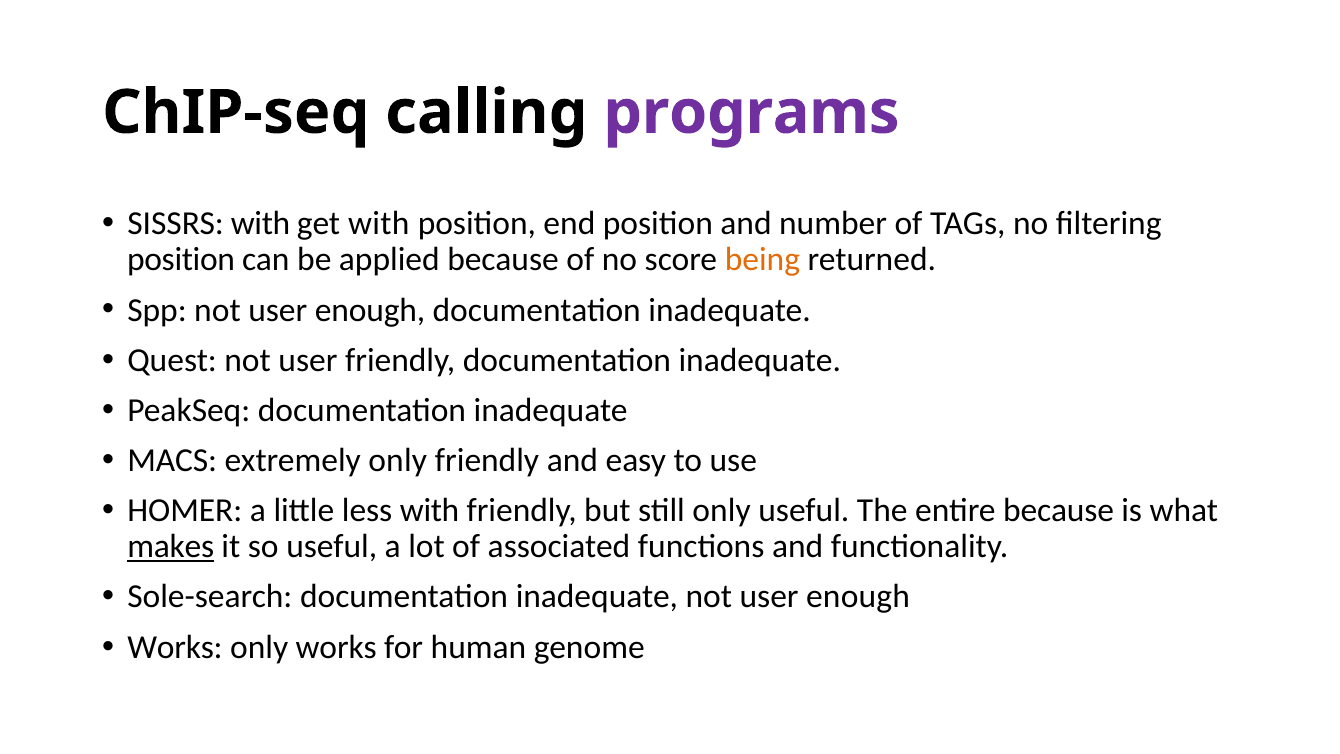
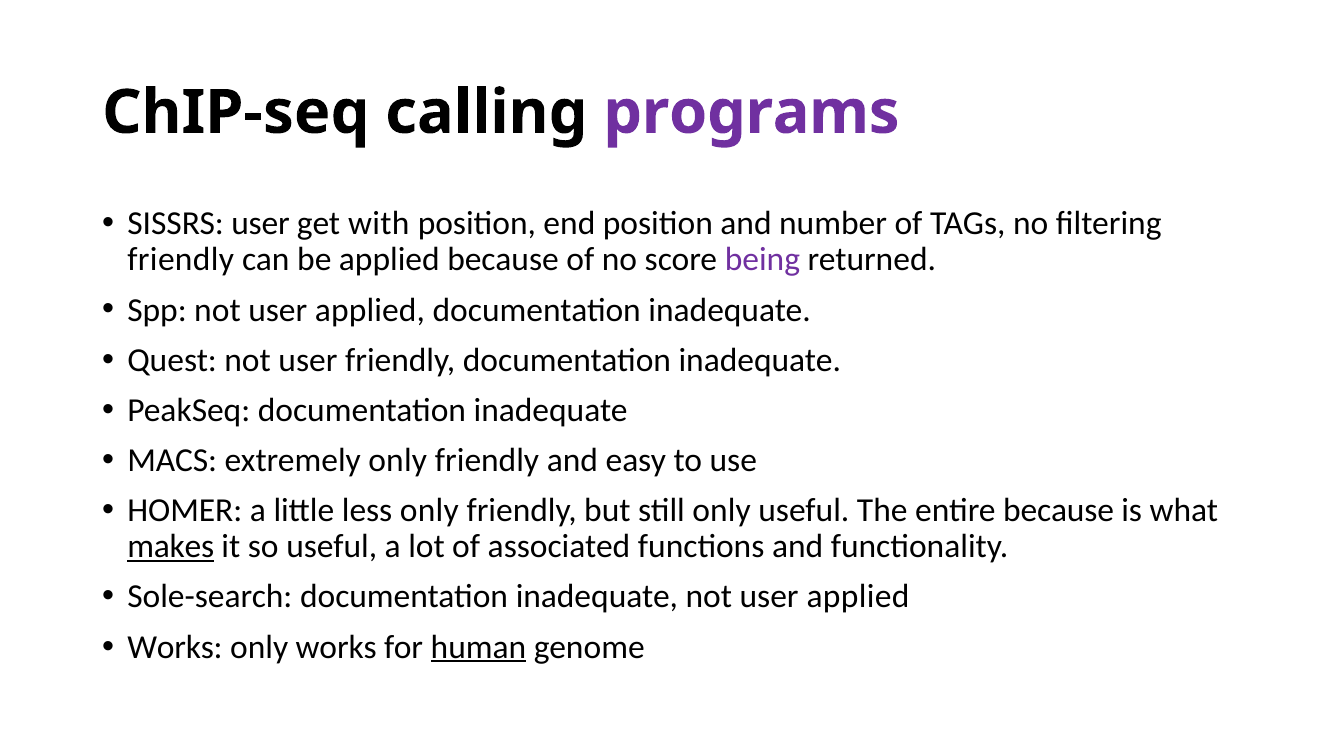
SISSRS with: with -> user
position at (181, 260): position -> friendly
being colour: orange -> purple
Spp not user enough: enough -> applied
less with: with -> only
inadequate not user enough: enough -> applied
human underline: none -> present
